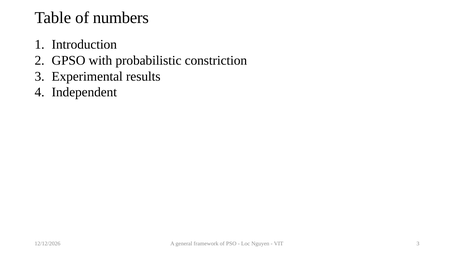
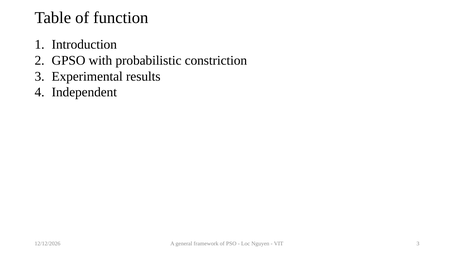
numbers: numbers -> function
